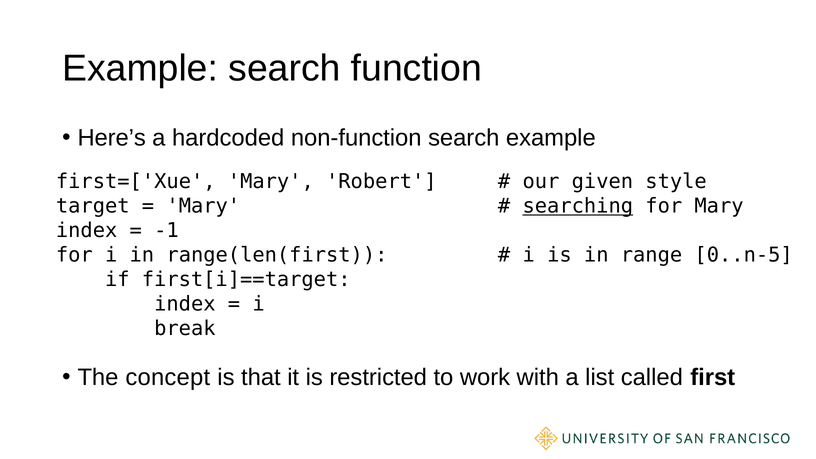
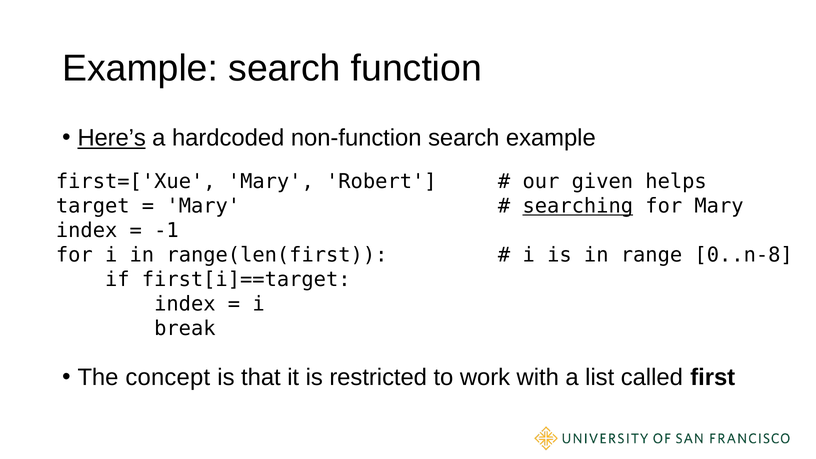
Here’s underline: none -> present
style: style -> helps
0..n-5: 0..n-5 -> 0..n-8
